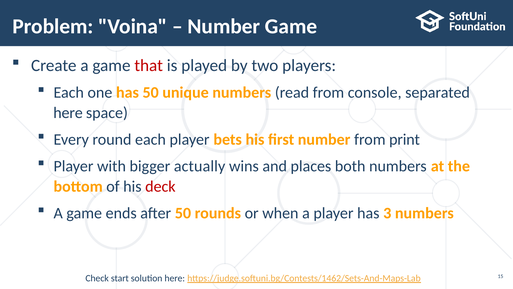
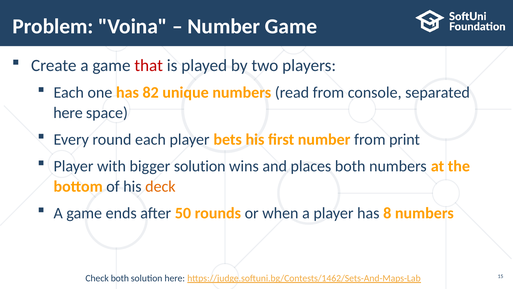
has 50: 50 -> 82
bigger actually: actually -> solution
deck colour: red -> orange
3: 3 -> 8
Check start: start -> both
